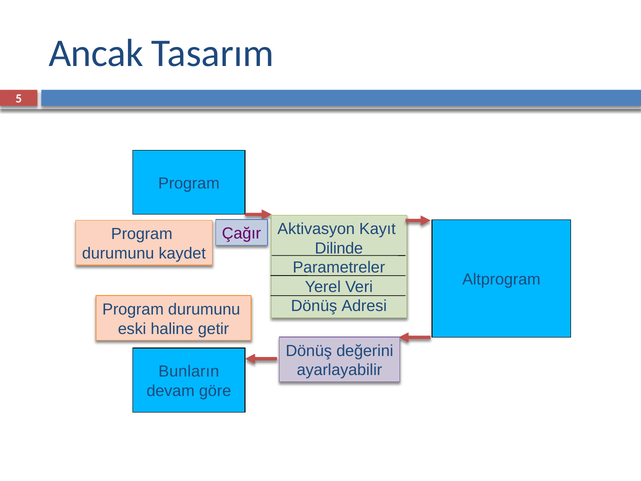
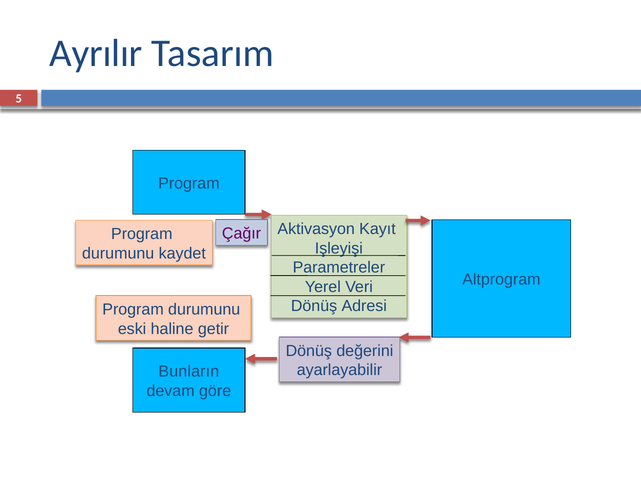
Ancak: Ancak -> Ayrılır
Dilinde: Dilinde -> Işleyişi
